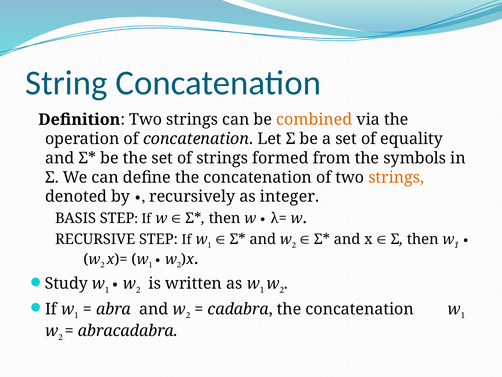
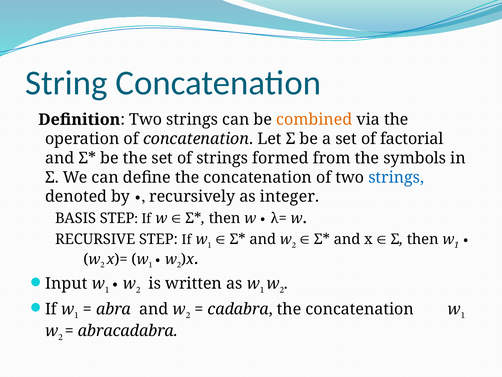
equality: equality -> factorial
strings at (396, 177) colour: orange -> blue
Study: Study -> Input
